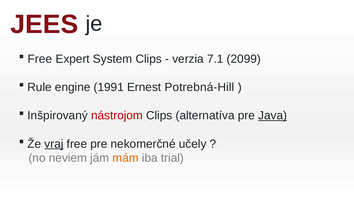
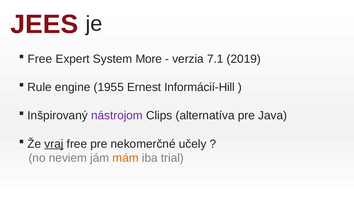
System Clips: Clips -> More
2099: 2099 -> 2019
1991: 1991 -> 1955
Potrebná-Hill: Potrebná-Hill -> Informácií-Hill
nástrojom colour: red -> purple
Java underline: present -> none
